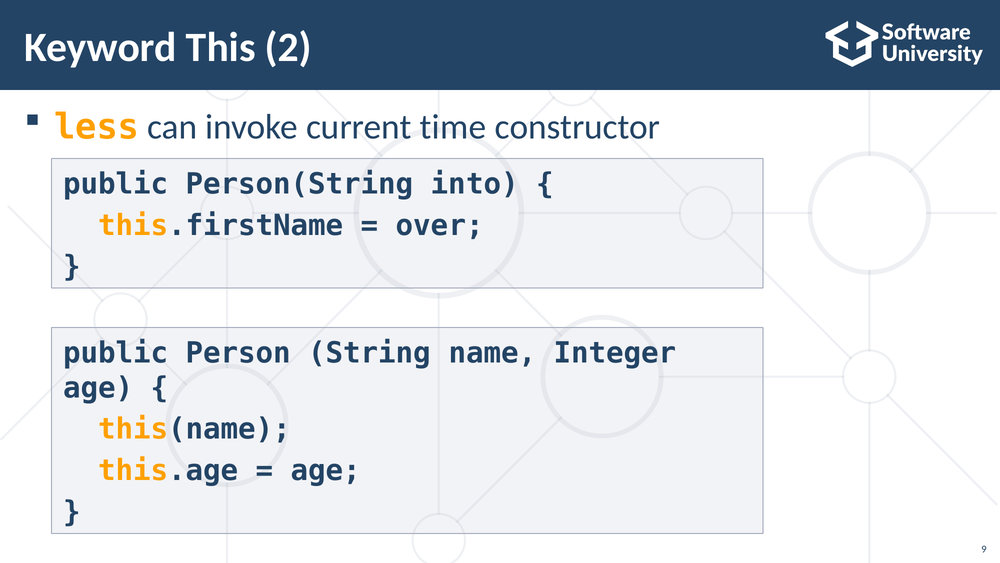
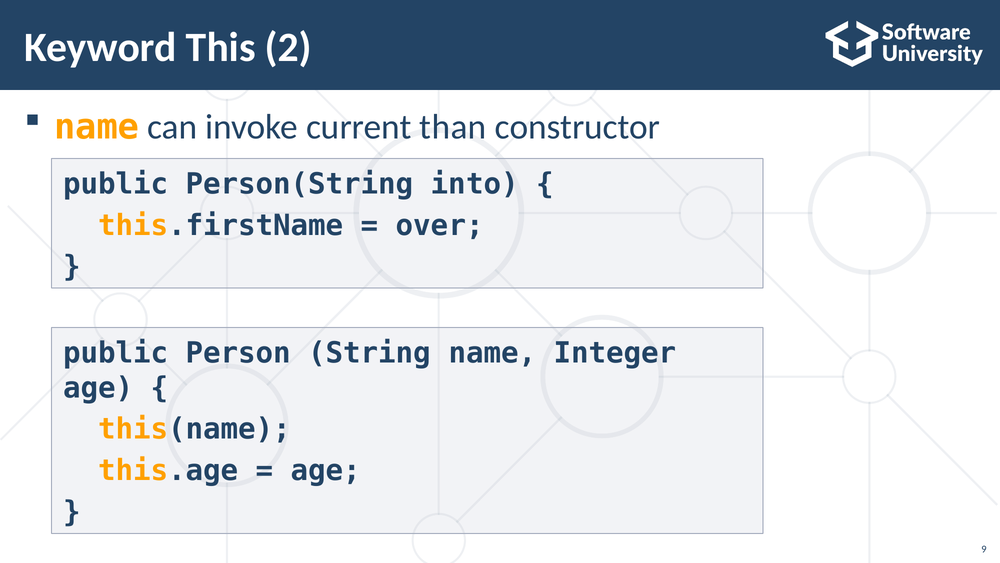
less at (97, 127): less -> name
time: time -> than
